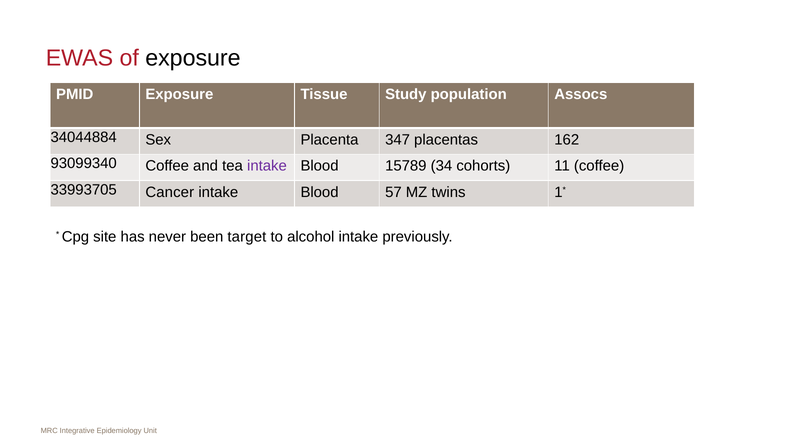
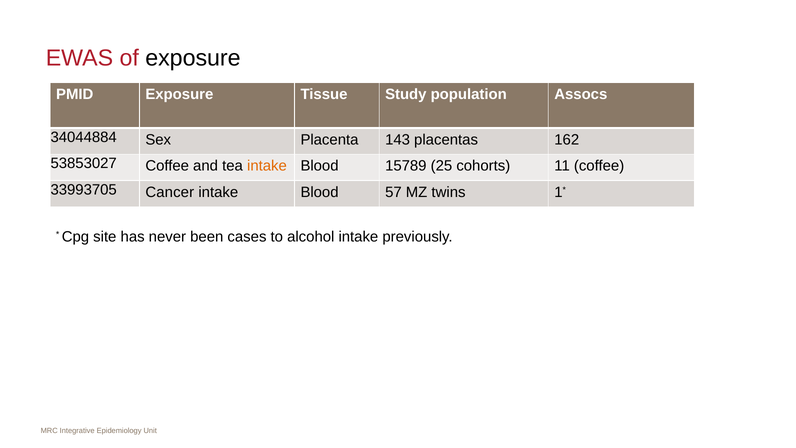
347: 347 -> 143
93099340: 93099340 -> 53853027
intake at (267, 166) colour: purple -> orange
34: 34 -> 25
target: target -> cases
